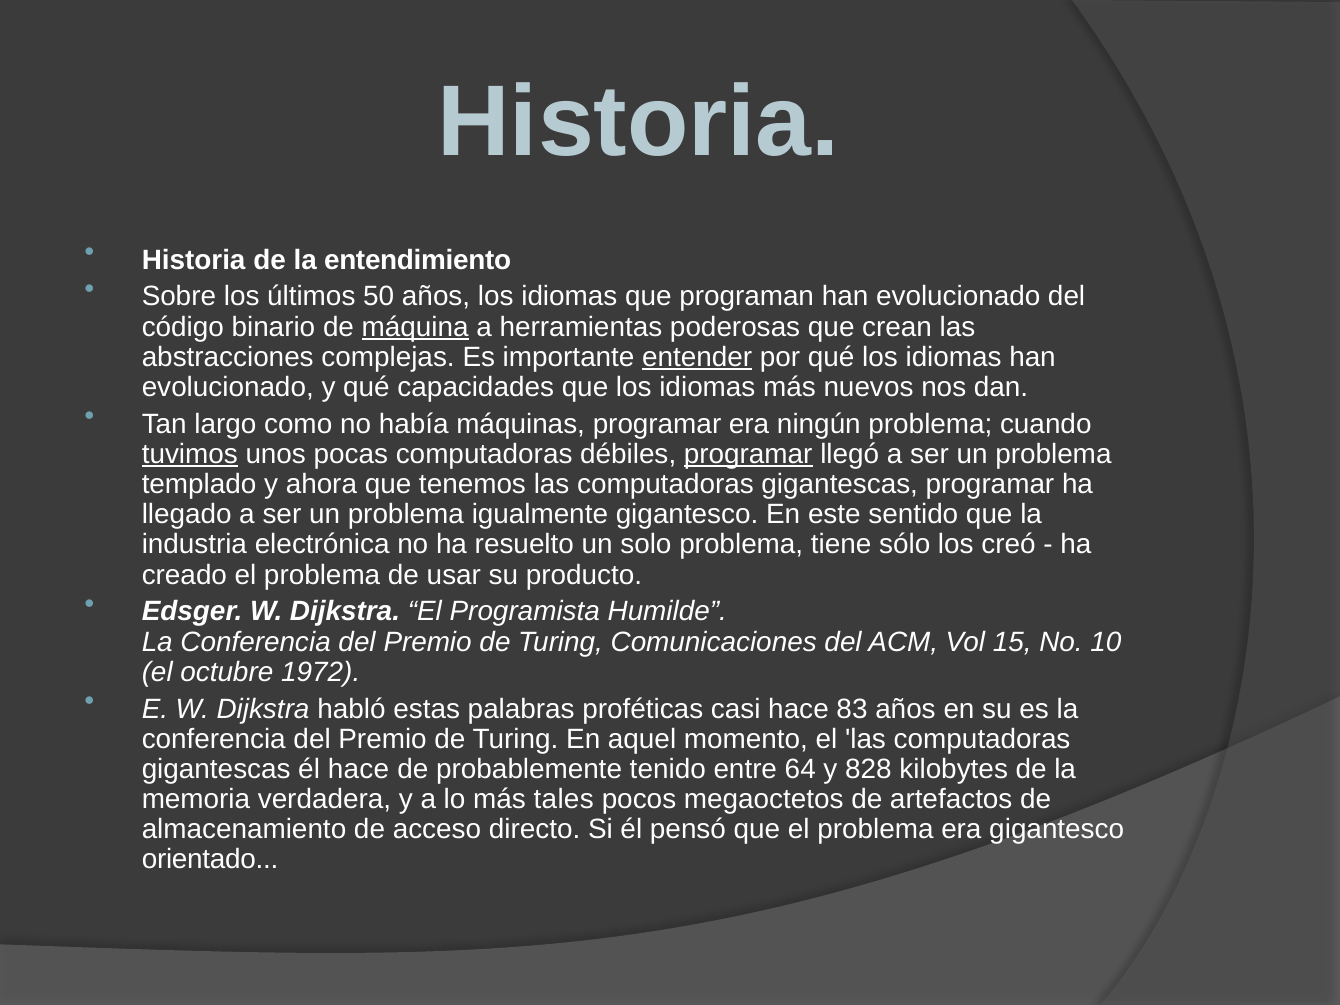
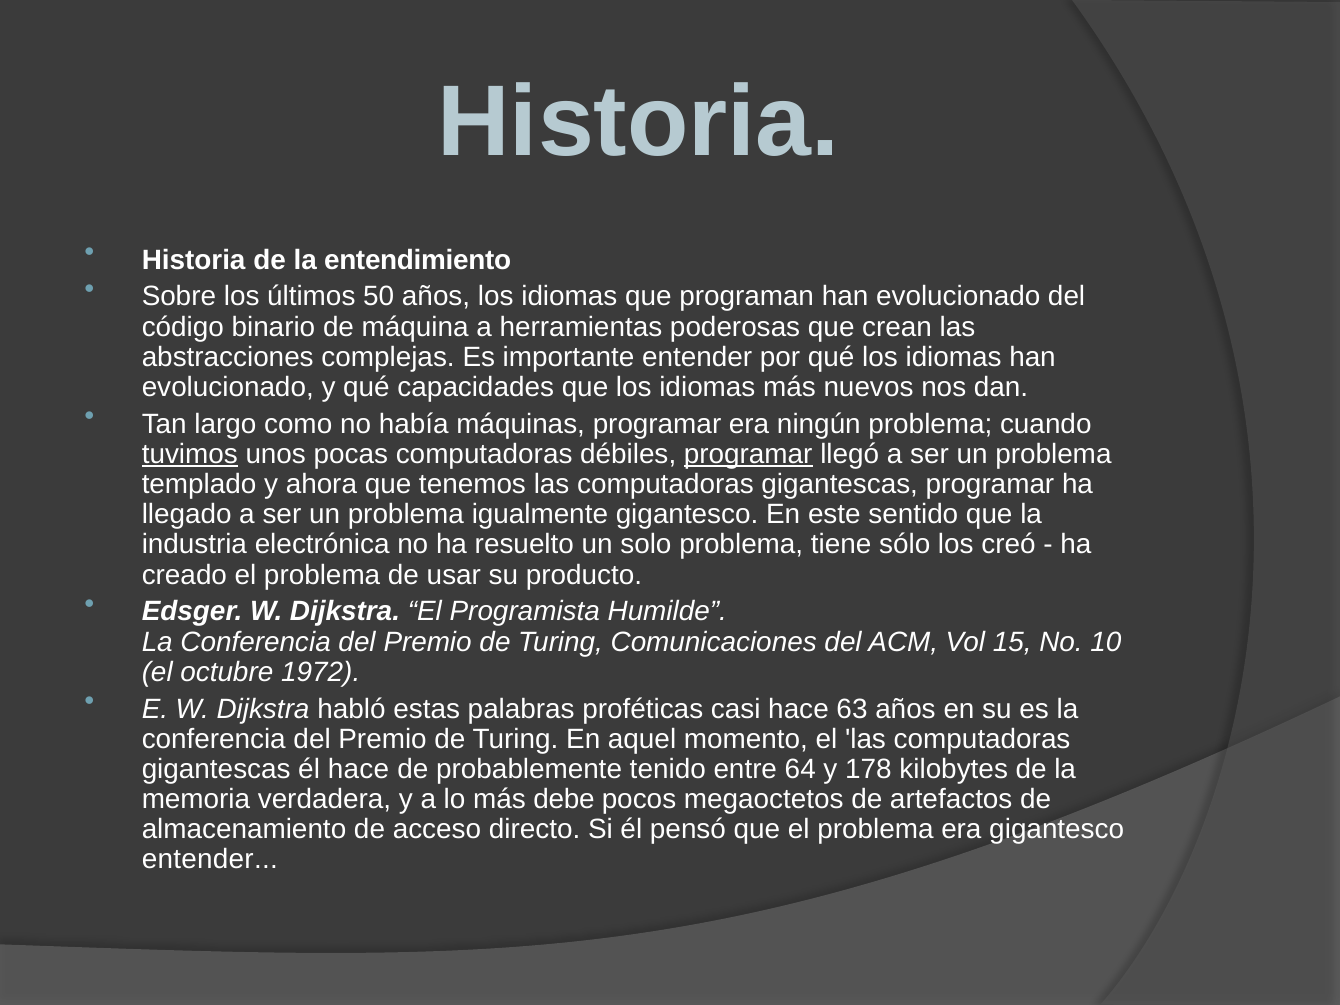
máquina underline: present -> none
entender at (697, 357) underline: present -> none
83: 83 -> 63
828: 828 -> 178
tales: tales -> debe
orientado at (210, 860): orientado -> entender
